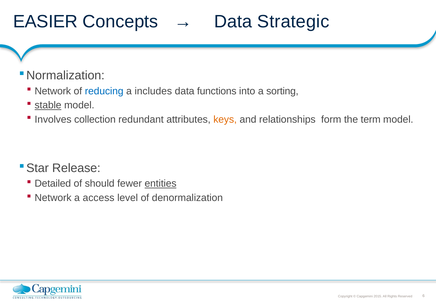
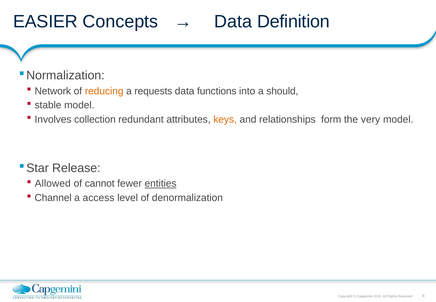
Strategic: Strategic -> Definition
reducing colour: blue -> orange
includes: includes -> requests
sorting: sorting -> should
stable underline: present -> none
term: term -> very
Detailed: Detailed -> Allowed
should: should -> cannot
Network at (53, 198): Network -> Channel
